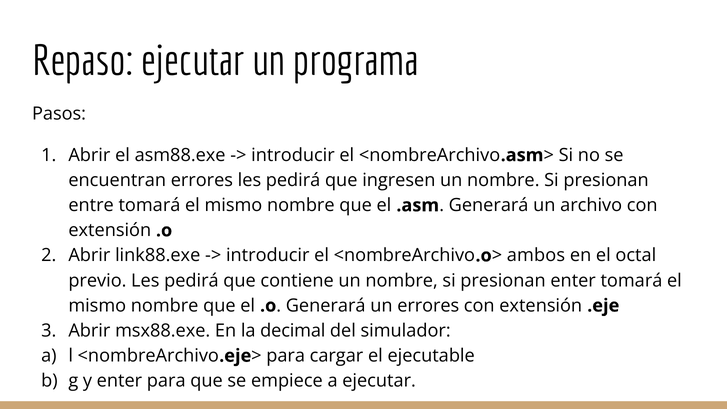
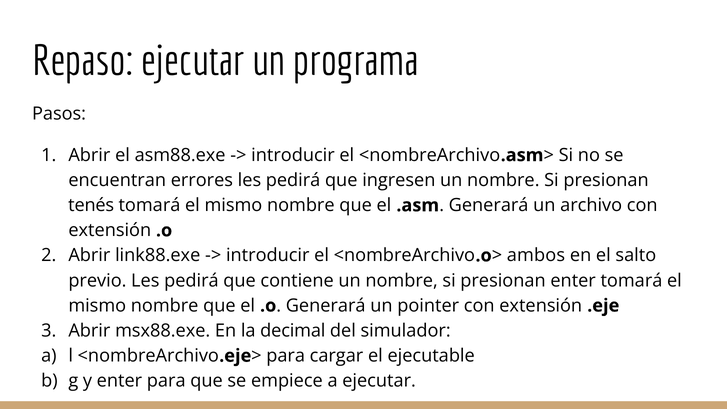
entre: entre -> tenés
octal: octal -> salto
un errores: errores -> pointer
